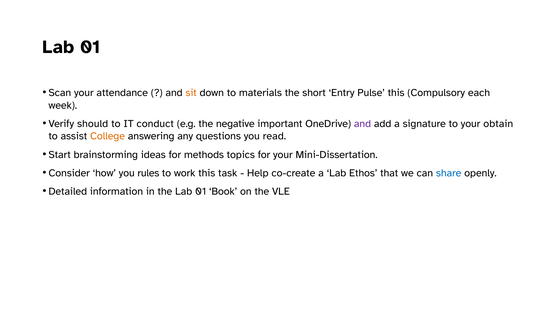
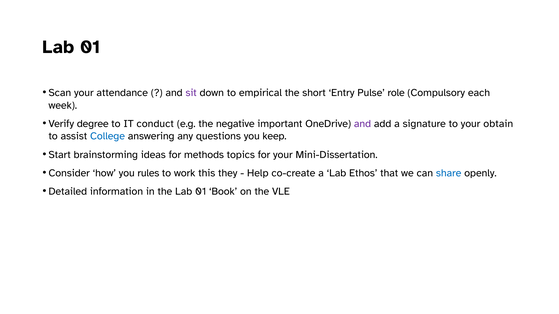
sit colour: orange -> purple
materials: materials -> empirical
Pulse this: this -> role
should: should -> degree
College colour: orange -> blue
read: read -> keep
task: task -> they
